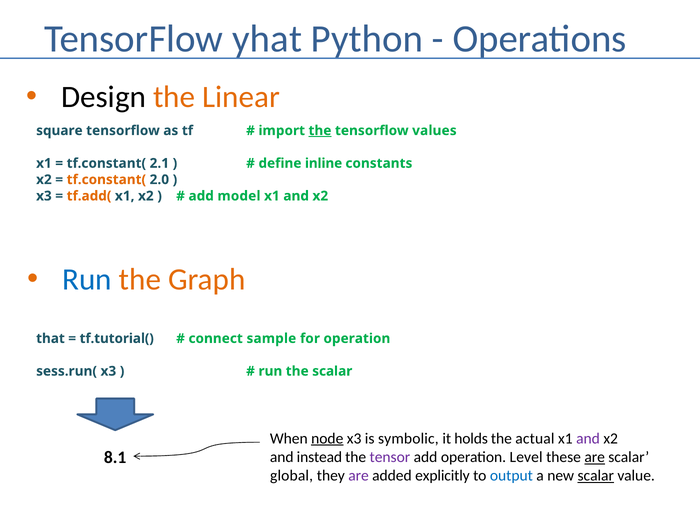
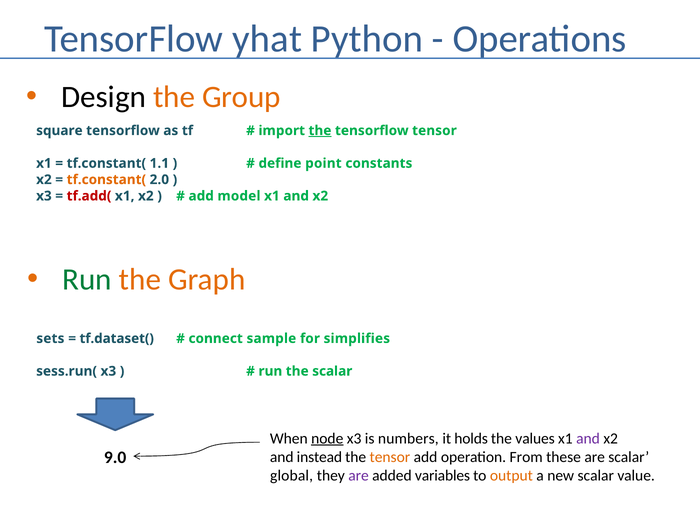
Linear: Linear -> Group
tensorflow values: values -> tensor
2.1: 2.1 -> 1.1
inline: inline -> point
tf.add( colour: orange -> red
Run at (87, 279) colour: blue -> green
that: that -> sets
tf.tutorial(: tf.tutorial( -> tf.dataset(
for operation: operation -> simplifies
symbolic: symbolic -> numbers
actual: actual -> values
8.1: 8.1 -> 9.0
tensor at (390, 457) colour: purple -> orange
Level: Level -> From
are at (595, 457) underline: present -> none
explicitly: explicitly -> variables
output colour: blue -> orange
scalar at (596, 476) underline: present -> none
